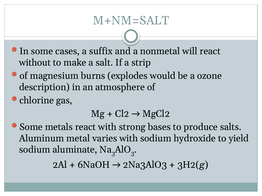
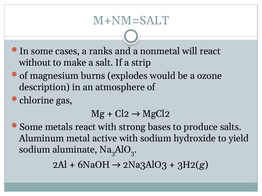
suffix: suffix -> ranks
varies: varies -> active
